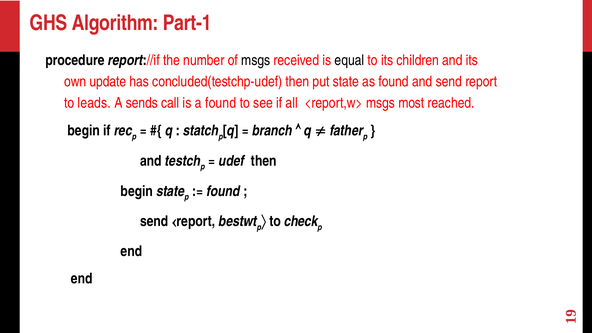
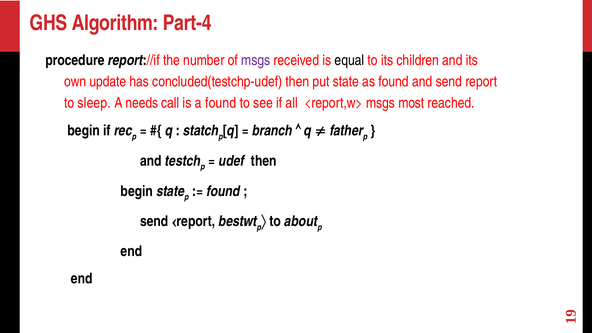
Part-1: Part-1 -> Part-4
msgs at (256, 60) colour: black -> purple
leads: leads -> sleep
sends: sends -> needs
check: check -> about
